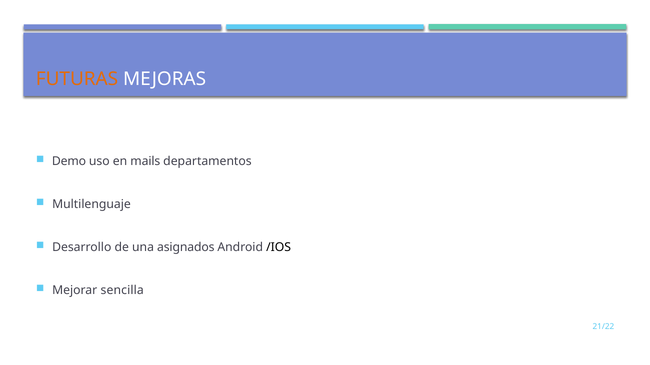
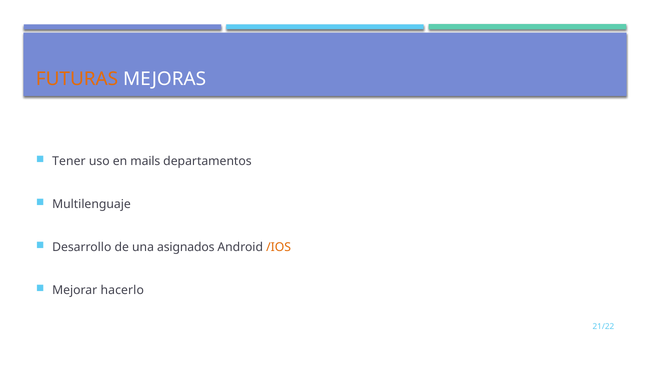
Demo: Demo -> Tener
/IOS colour: black -> orange
sencilla: sencilla -> hacerlo
